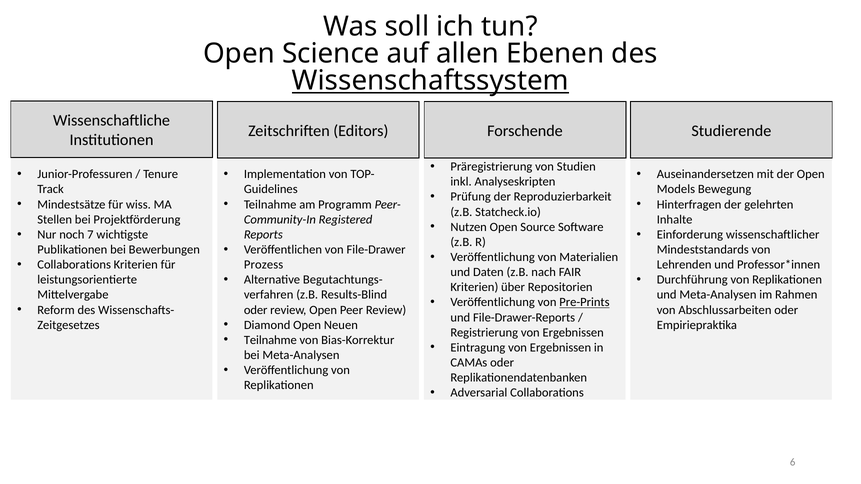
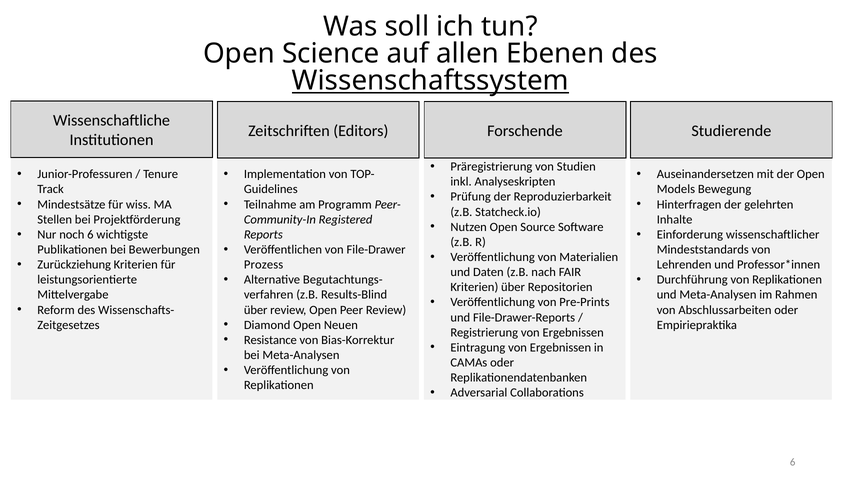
noch 7: 7 -> 6
Collaborations at (74, 265): Collaborations -> Zurückziehung
Pre-Prints underline: present -> none
oder at (256, 310): oder -> über
Teilnahme at (270, 340): Teilnahme -> Resistance
